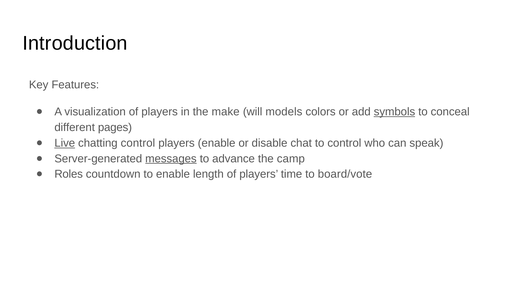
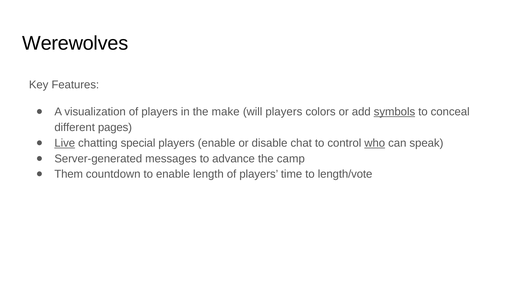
Introduction: Introduction -> Werewolves
will models: models -> players
chatting control: control -> special
who underline: none -> present
messages underline: present -> none
Roles: Roles -> Them
board/vote: board/vote -> length/vote
